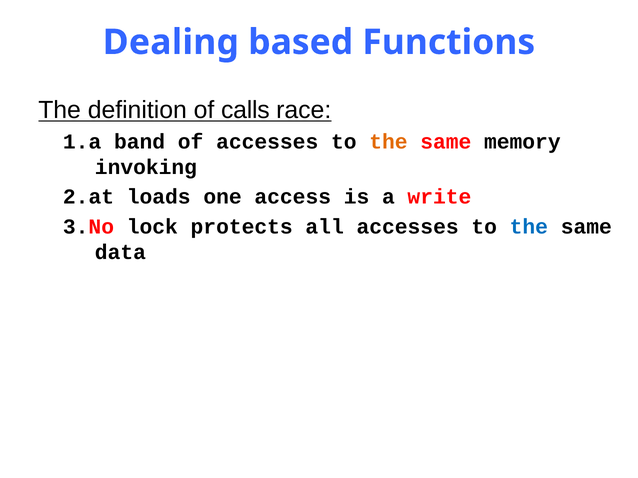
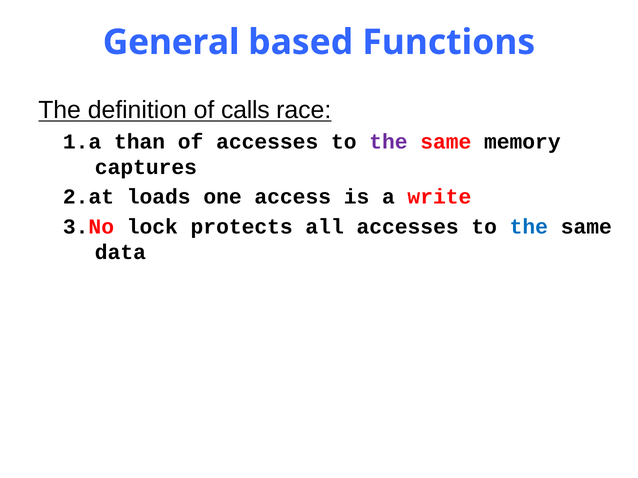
Dealing: Dealing -> General
band: band -> than
the at (388, 142) colour: orange -> purple
invoking: invoking -> captures
